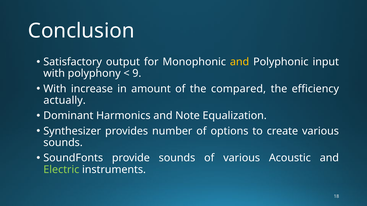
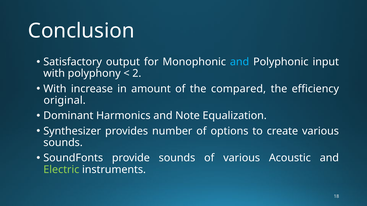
and at (240, 62) colour: yellow -> light blue
9: 9 -> 2
actually: actually -> original
